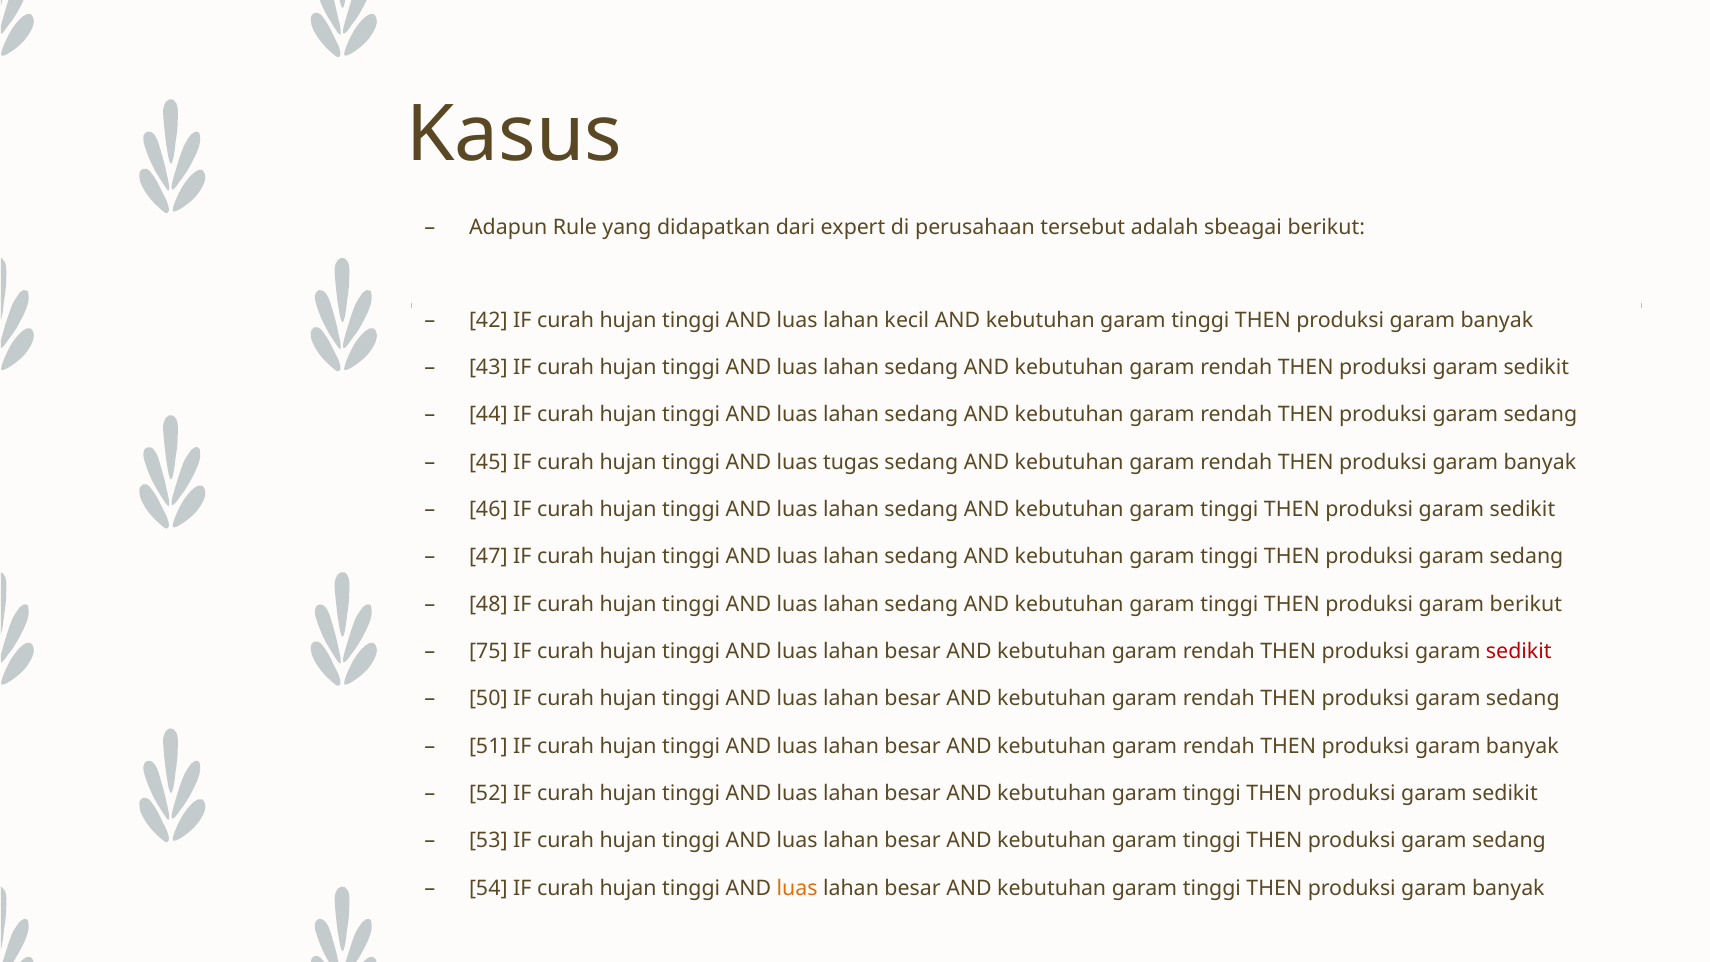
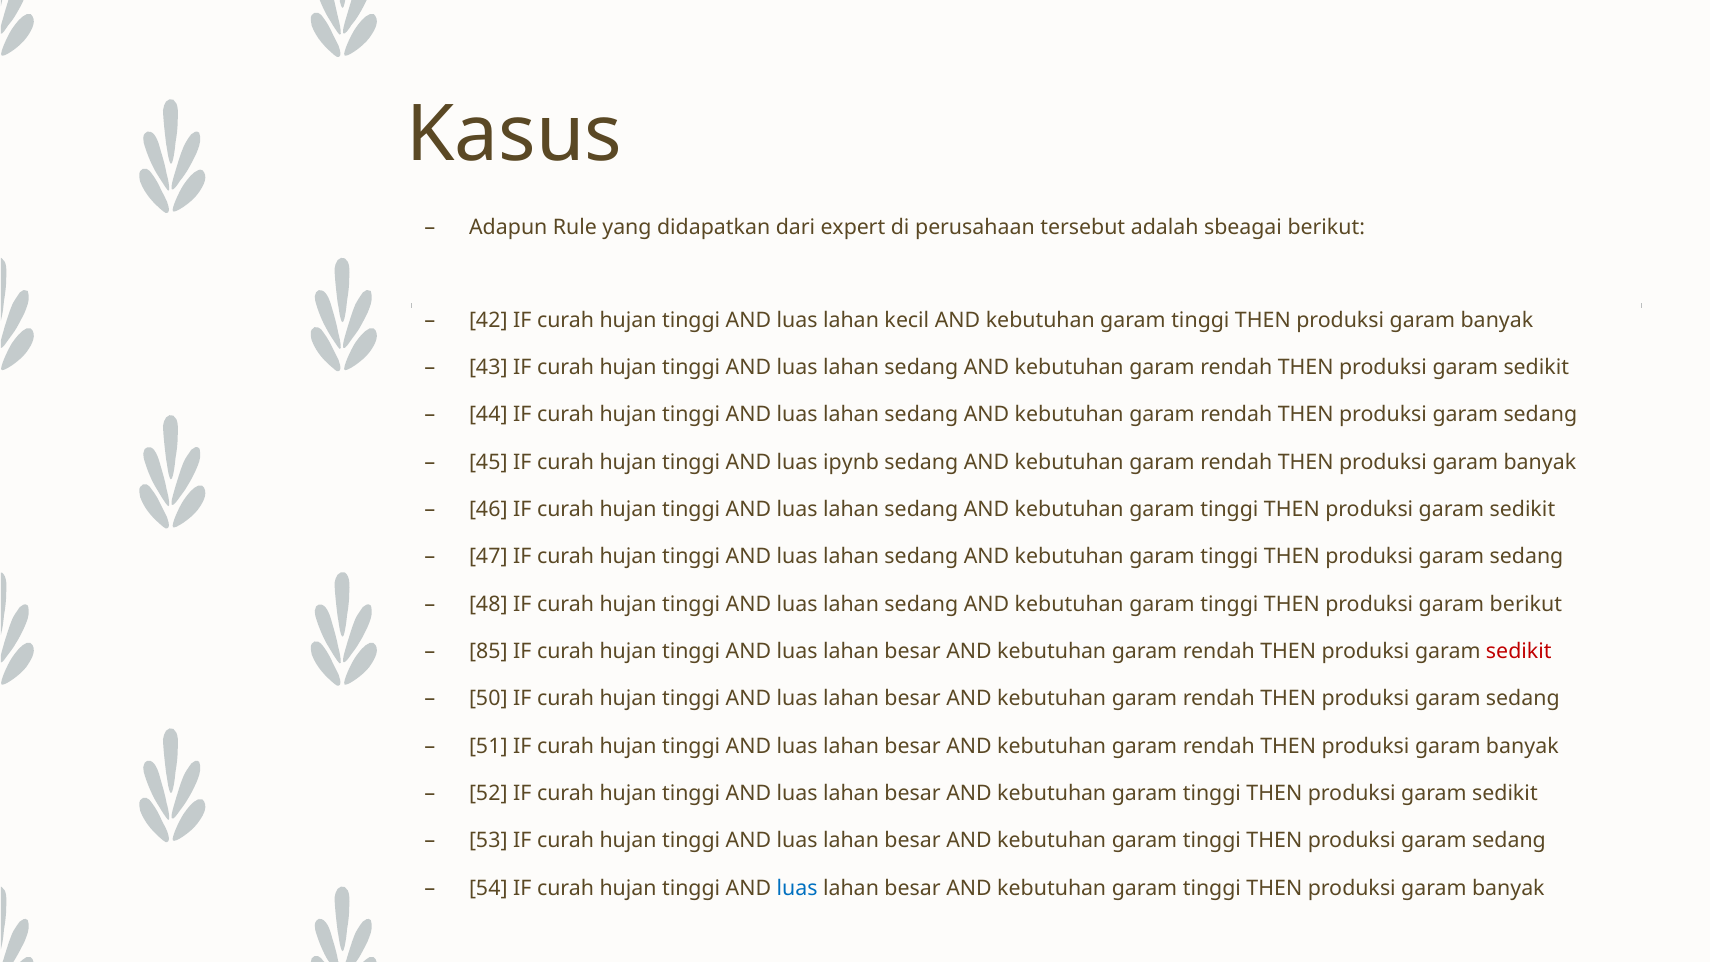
tugas: tugas -> ipynb
75: 75 -> 85
luas at (797, 888) colour: orange -> blue
